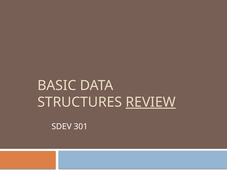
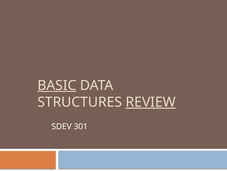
BASIC underline: none -> present
